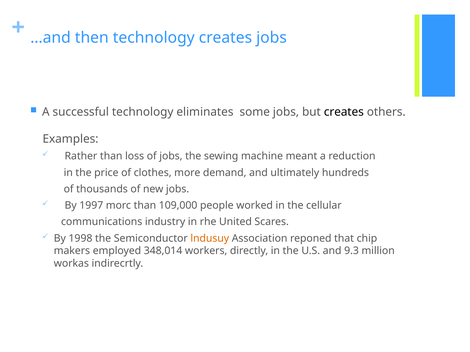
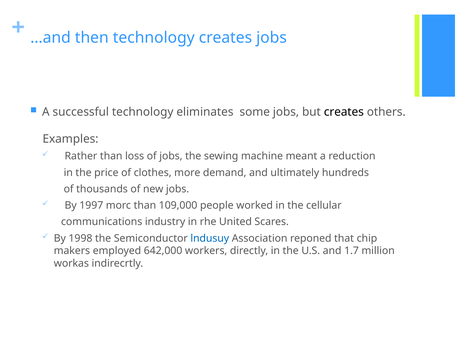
lndusuy colour: orange -> blue
348,014: 348,014 -> 642,000
9.3: 9.3 -> 1.7
